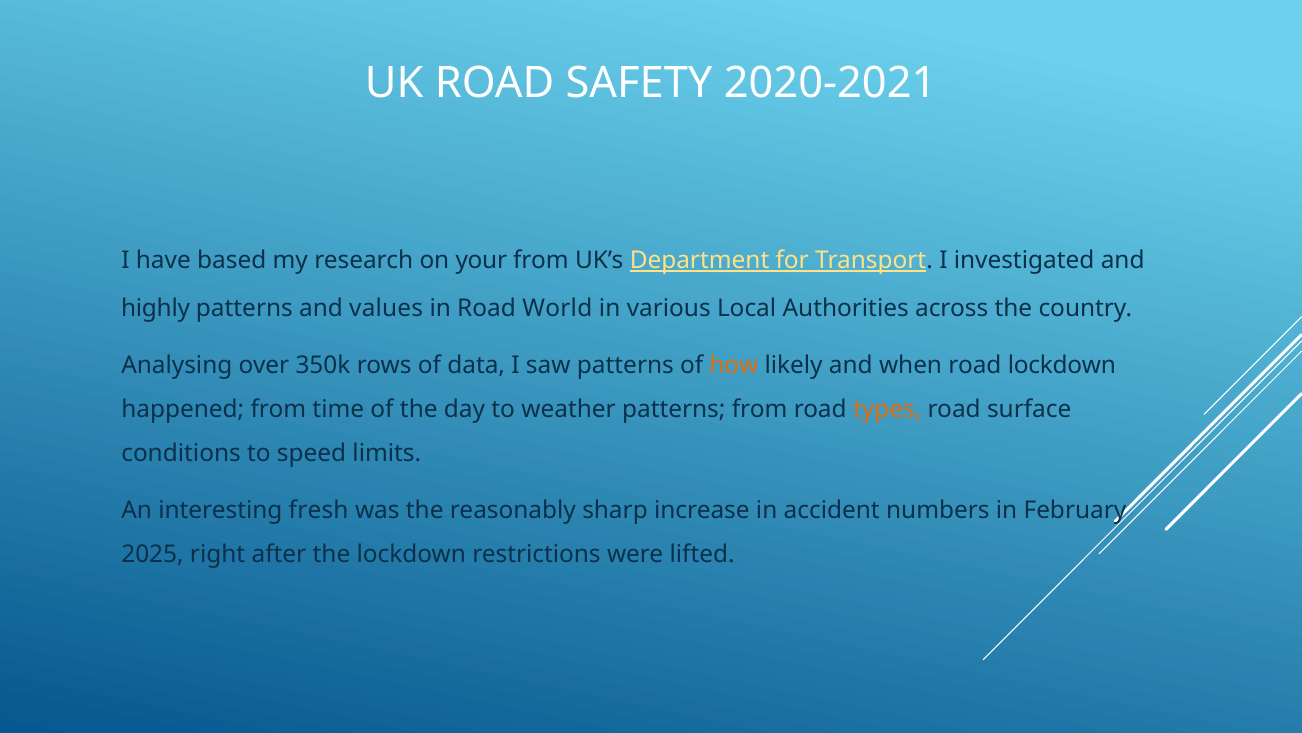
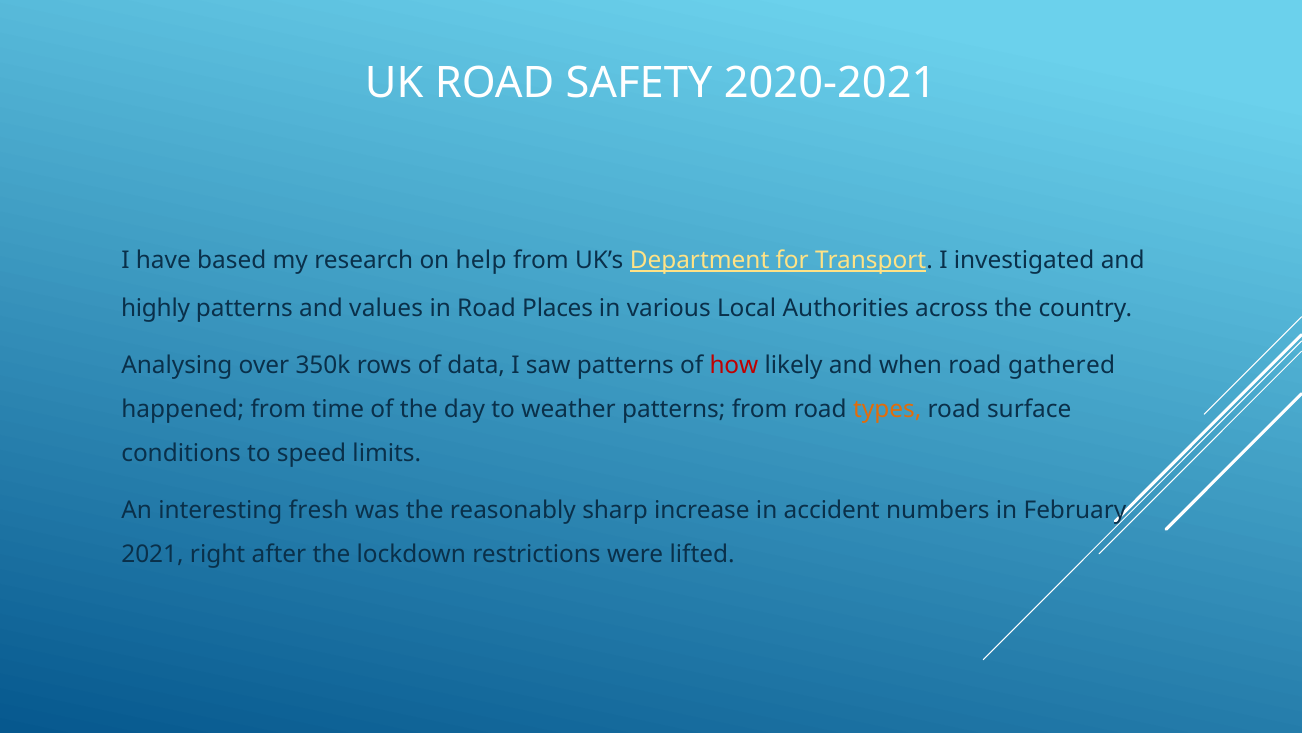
your: your -> help
World: World -> Places
how colour: orange -> red
road lockdown: lockdown -> gathered
2025: 2025 -> 2021
